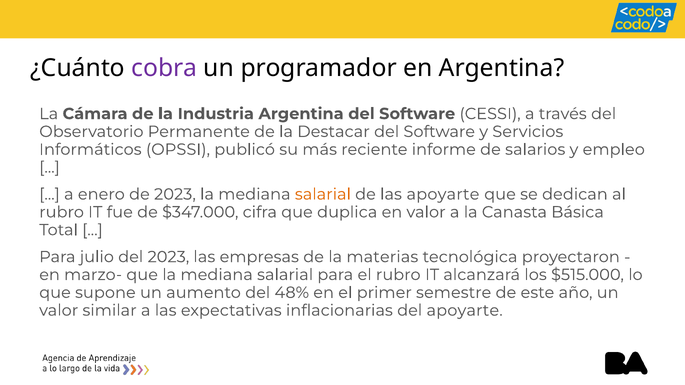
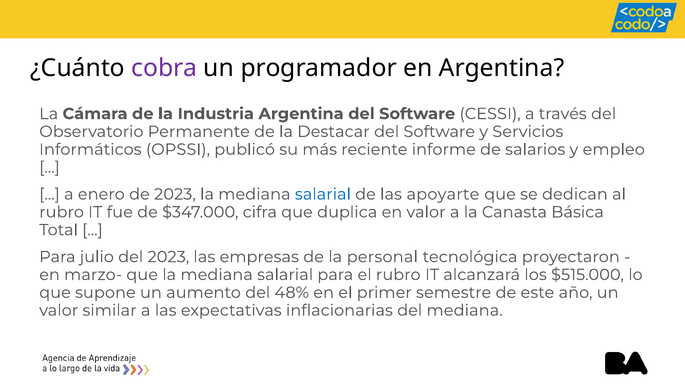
salarial at (323, 194) colour: orange -> blue
materias: materias -> personal
del apoyarte: apoyarte -> mediana
